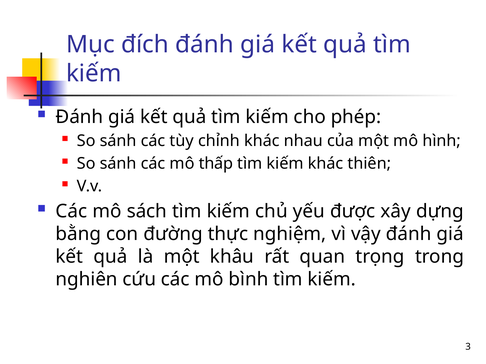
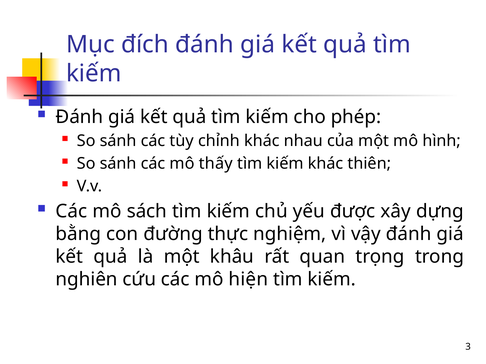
thấp: thấp -> thấy
bình: bình -> hiện
